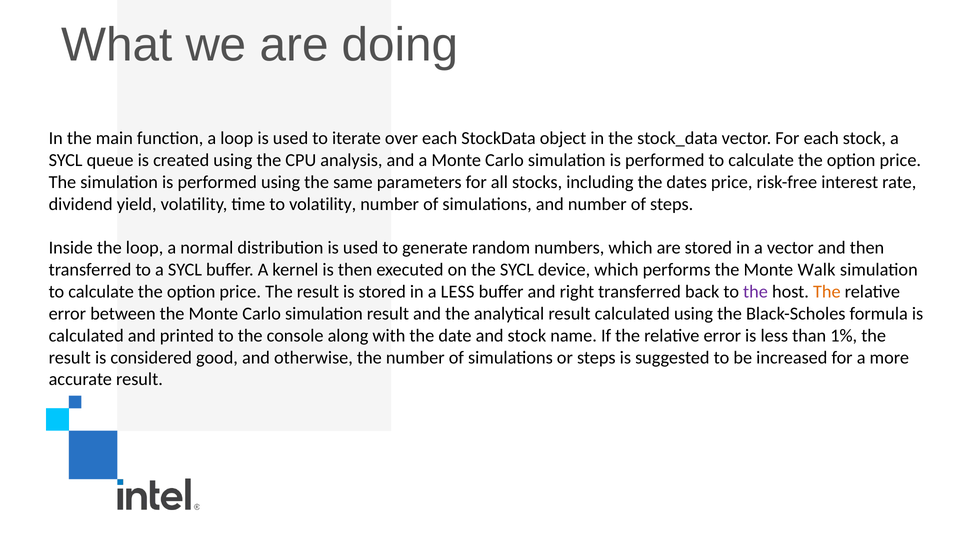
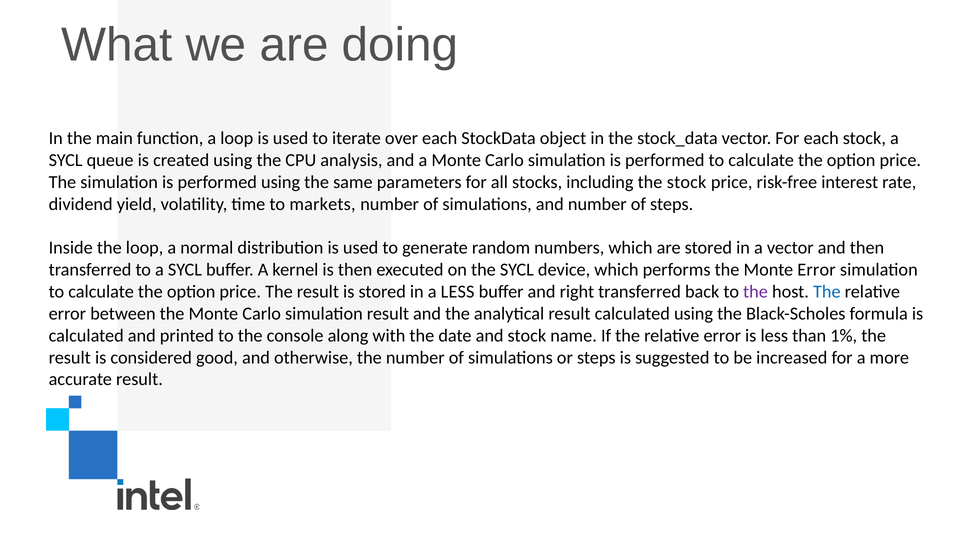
the dates: dates -> stock
to volatility: volatility -> markets
Monte Walk: Walk -> Error
The at (827, 292) colour: orange -> blue
